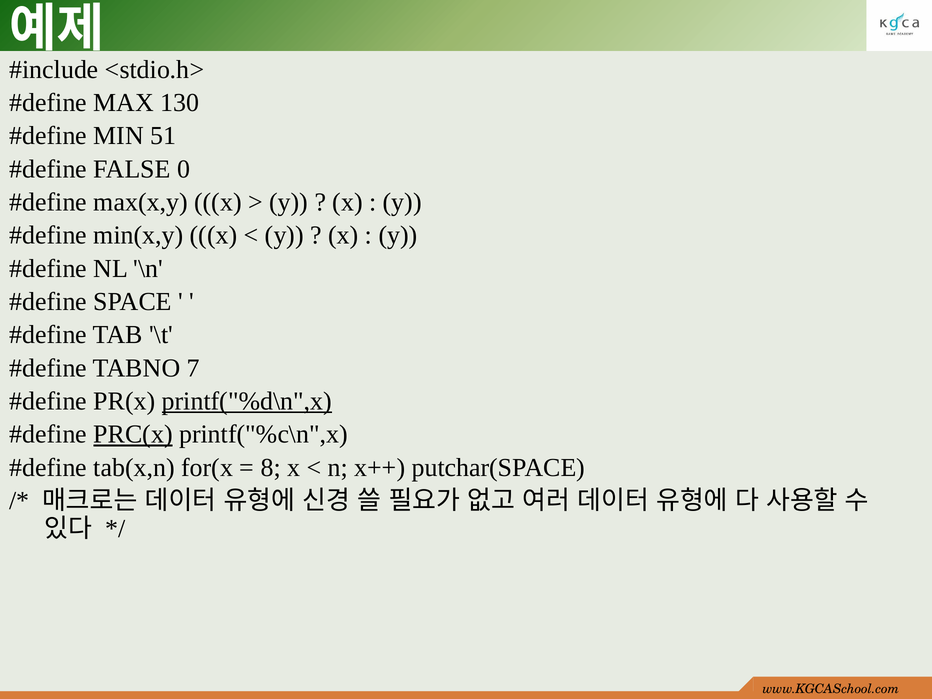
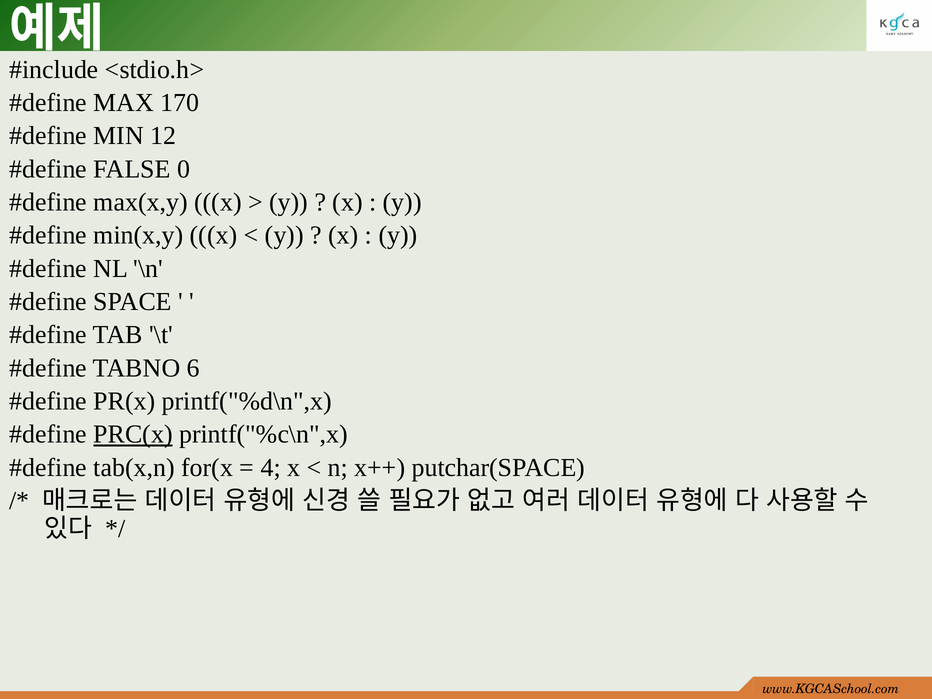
130: 130 -> 170
51: 51 -> 12
7: 7 -> 6
printf("%d\n",x underline: present -> none
8: 8 -> 4
